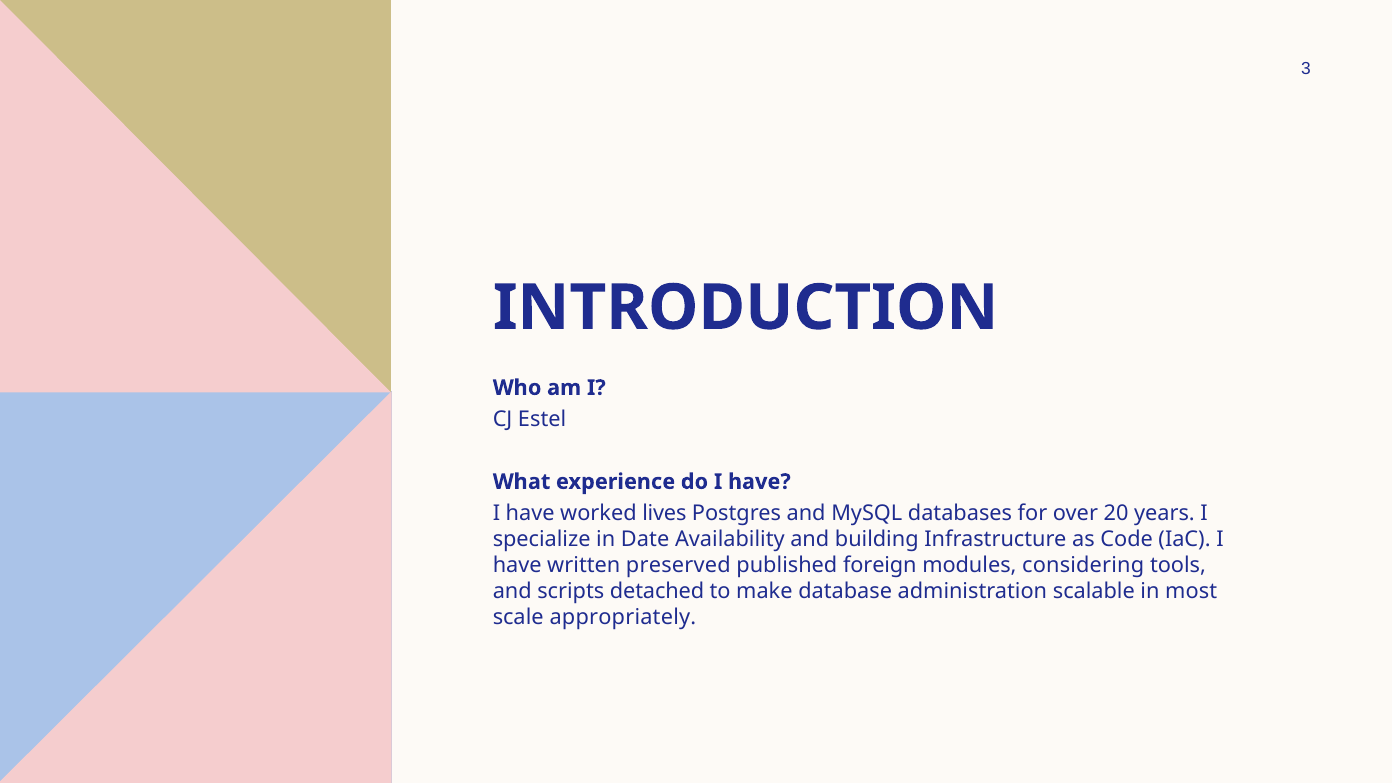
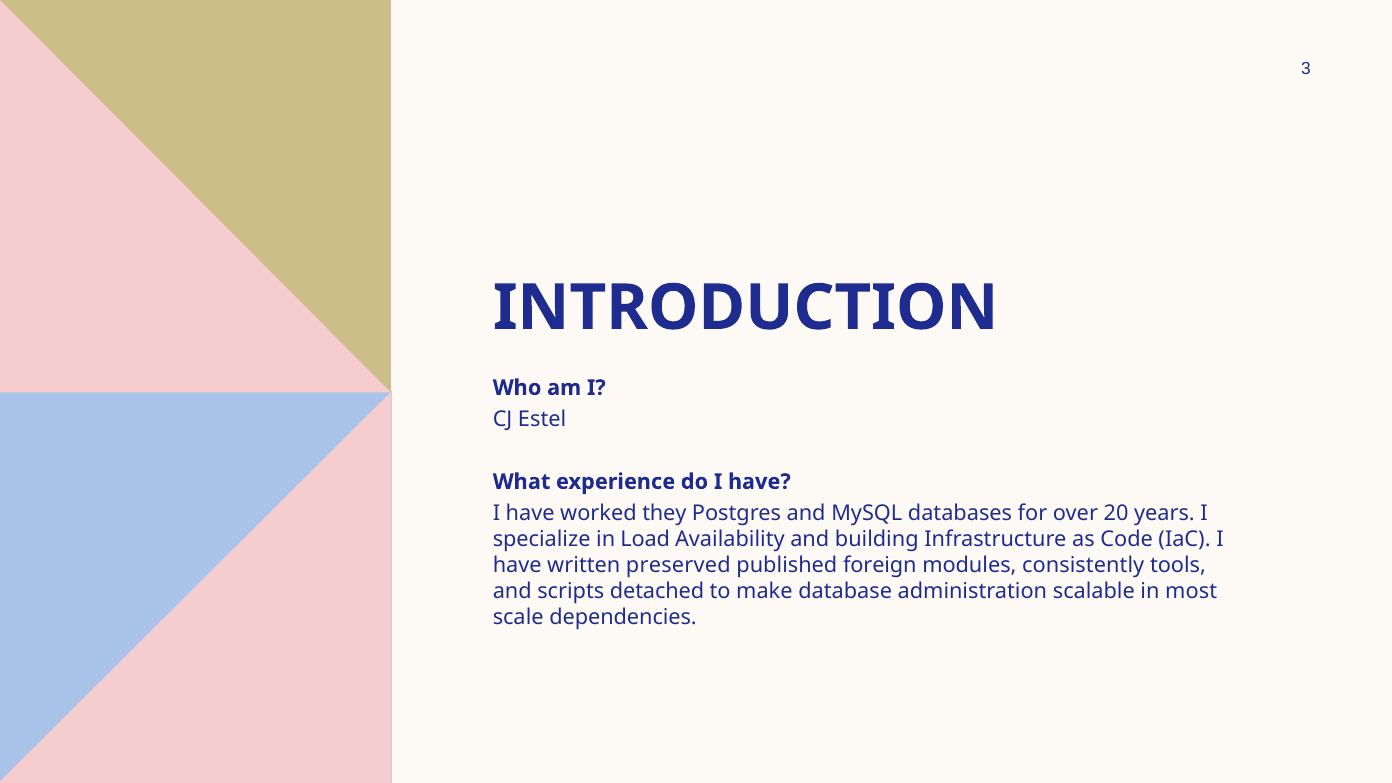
lives: lives -> they
Date: Date -> Load
considering: considering -> consistently
appropriately: appropriately -> dependencies
